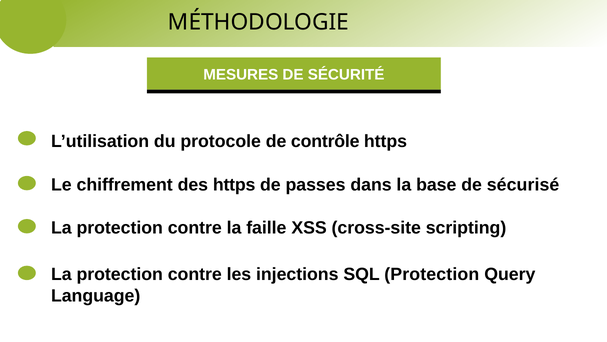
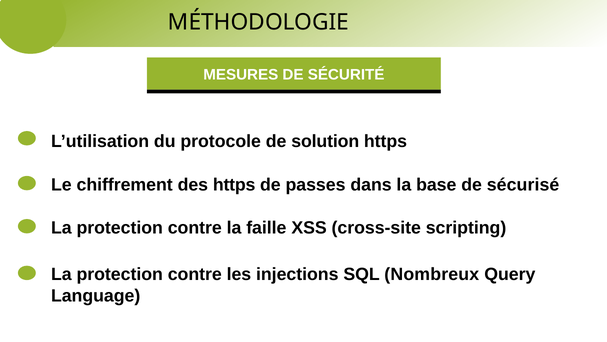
contrôle: contrôle -> solution
SQL Protection: Protection -> Nombreux
